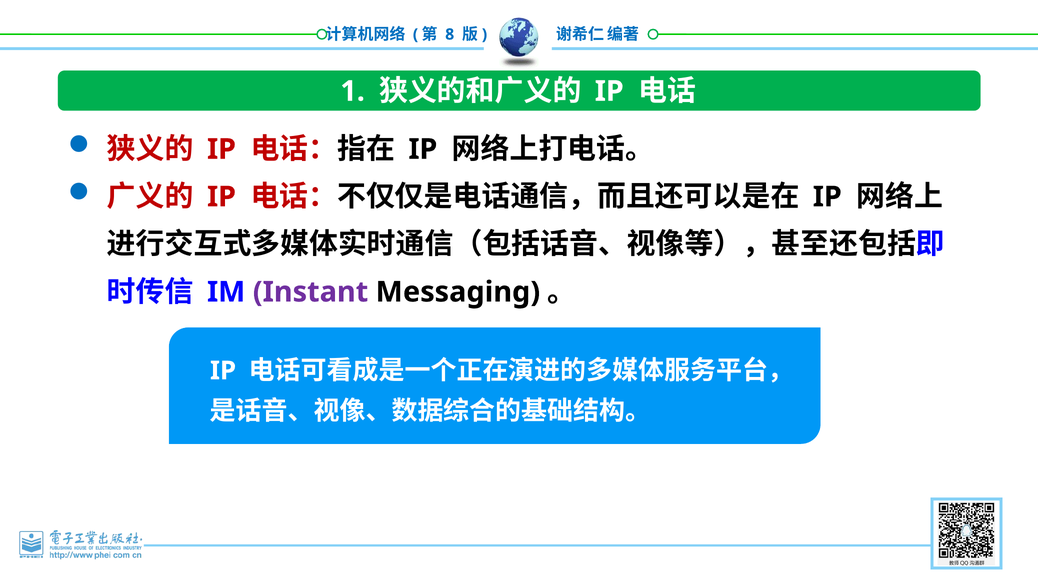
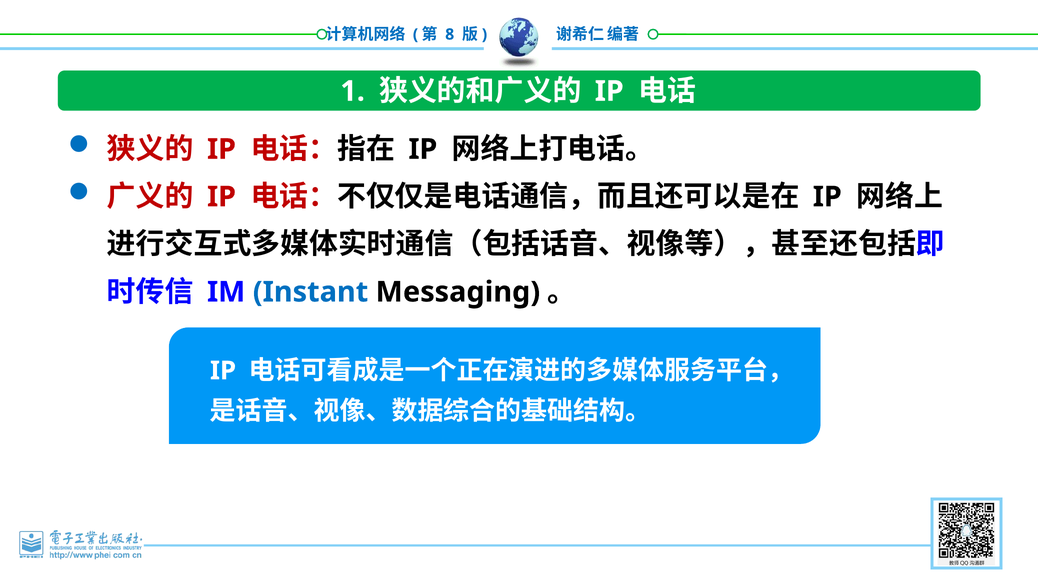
Instant colour: purple -> blue
